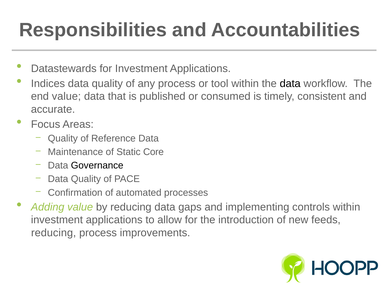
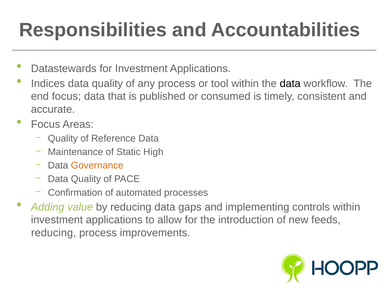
end value: value -> focus
Core: Core -> High
Governance colour: black -> orange
